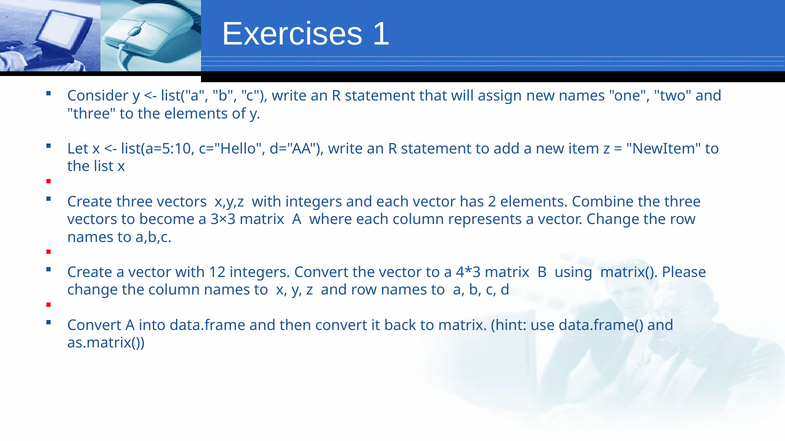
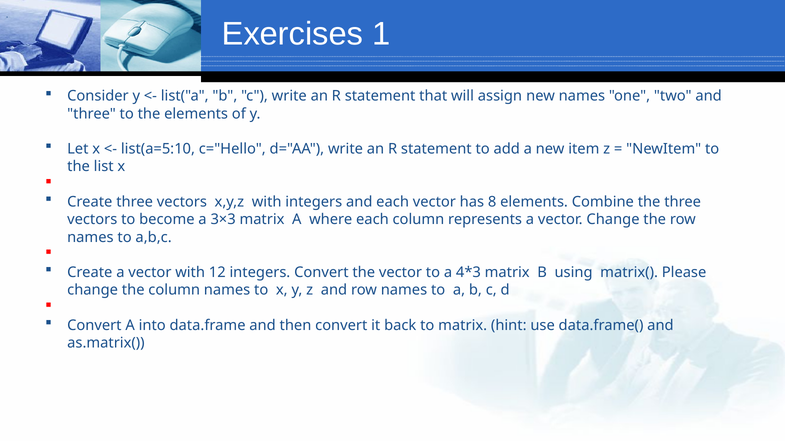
2: 2 -> 8
